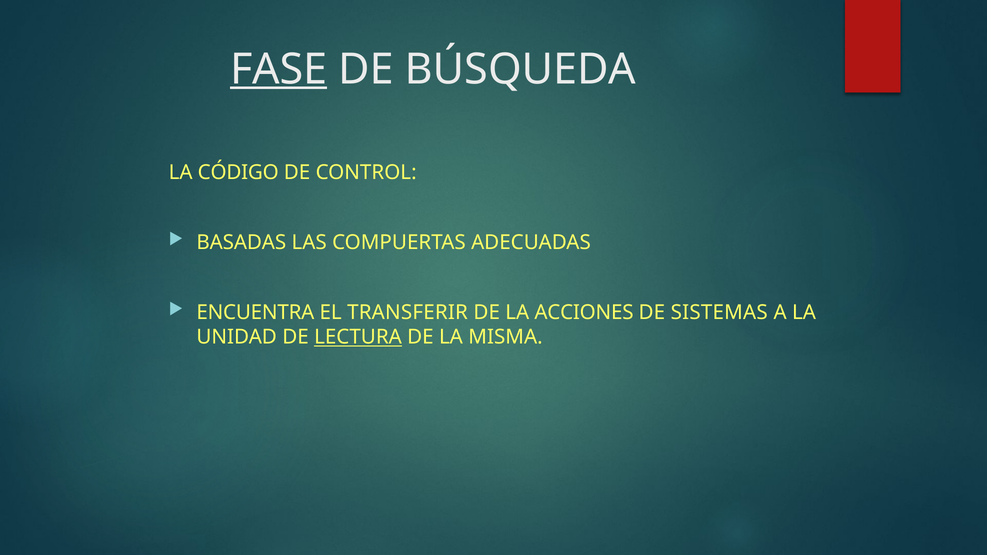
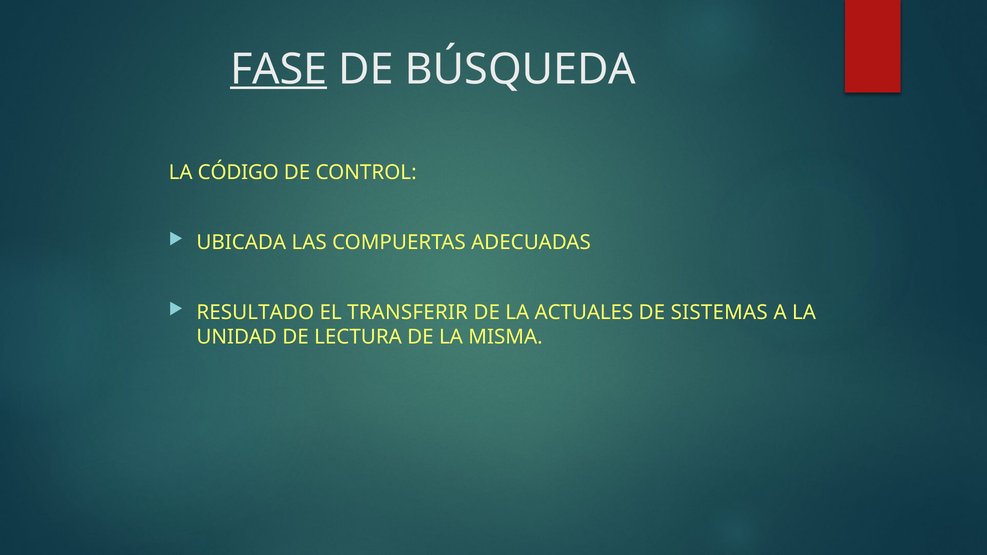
BASADAS: BASADAS -> UBICADA
ENCUENTRA: ENCUENTRA -> RESULTADO
ACCIONES: ACCIONES -> ACTUALES
LECTURA underline: present -> none
